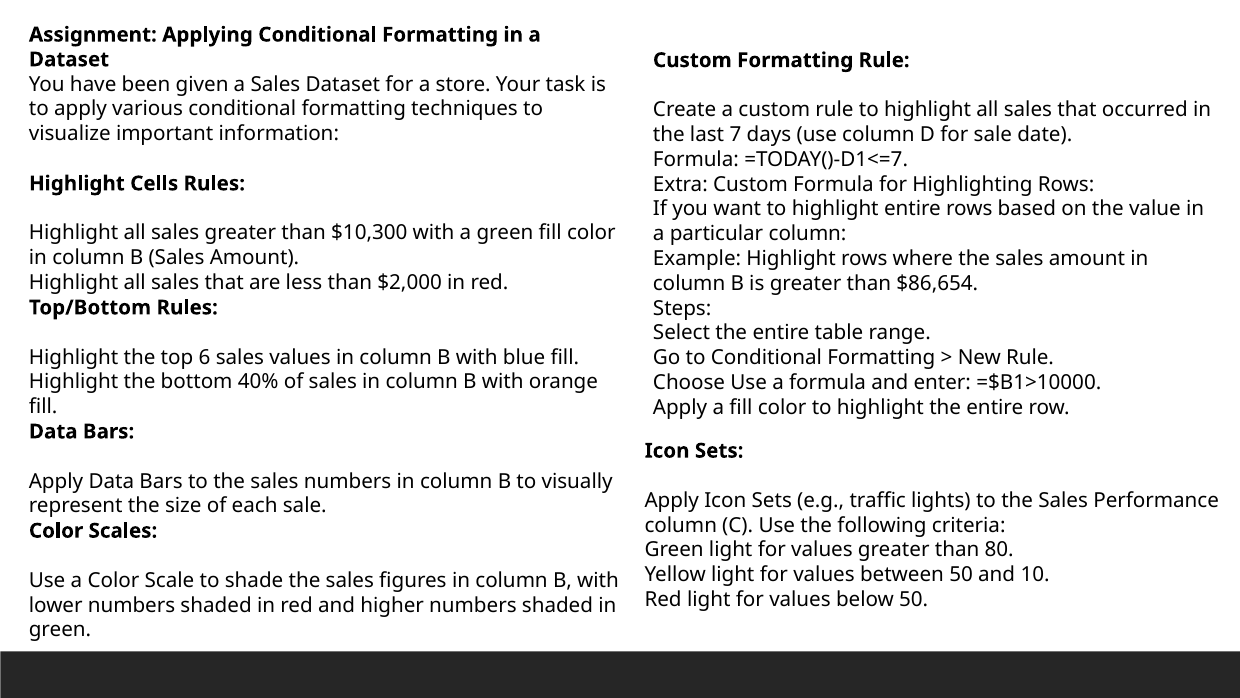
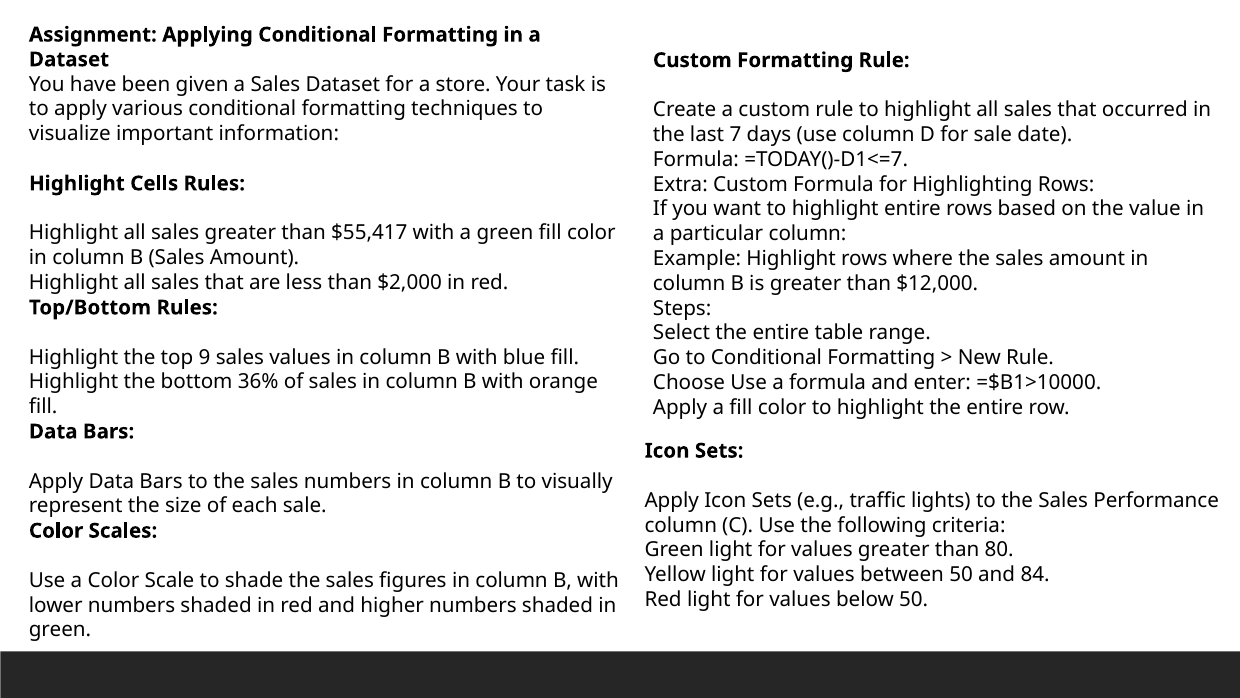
$10,300: $10,300 -> $55,417
$86,654: $86,654 -> $12,000
6: 6 -> 9
40%: 40% -> 36%
10: 10 -> 84
